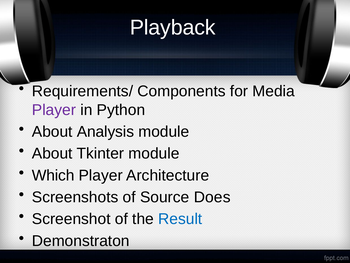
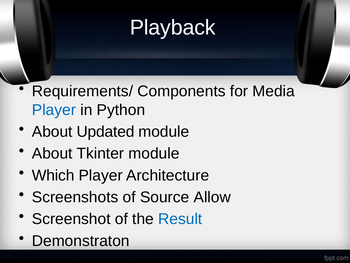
Player at (54, 110) colour: purple -> blue
Analysis: Analysis -> Updated
Does: Does -> Allow
